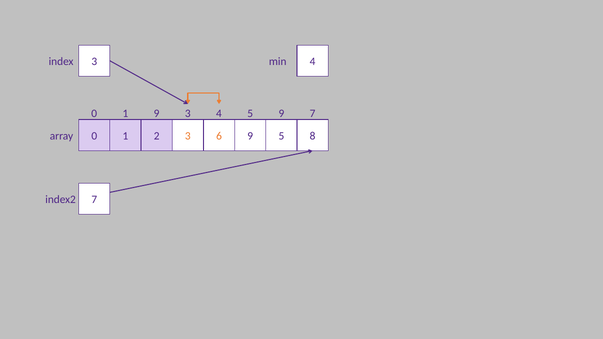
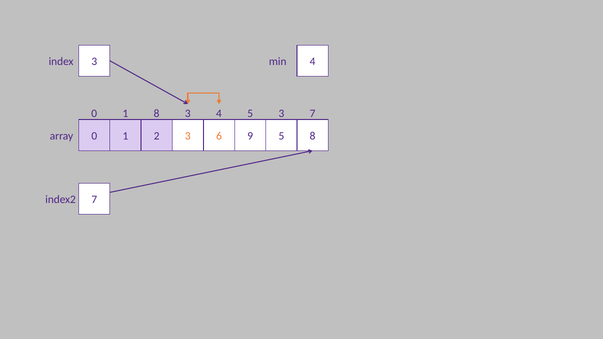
1 9: 9 -> 8
5 9: 9 -> 3
